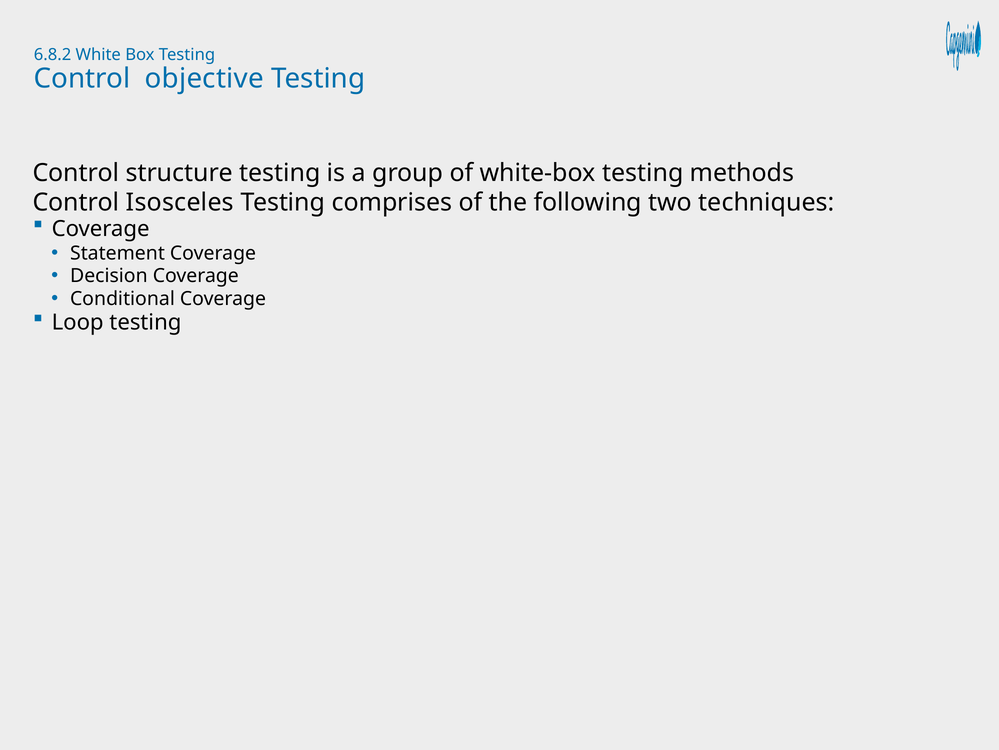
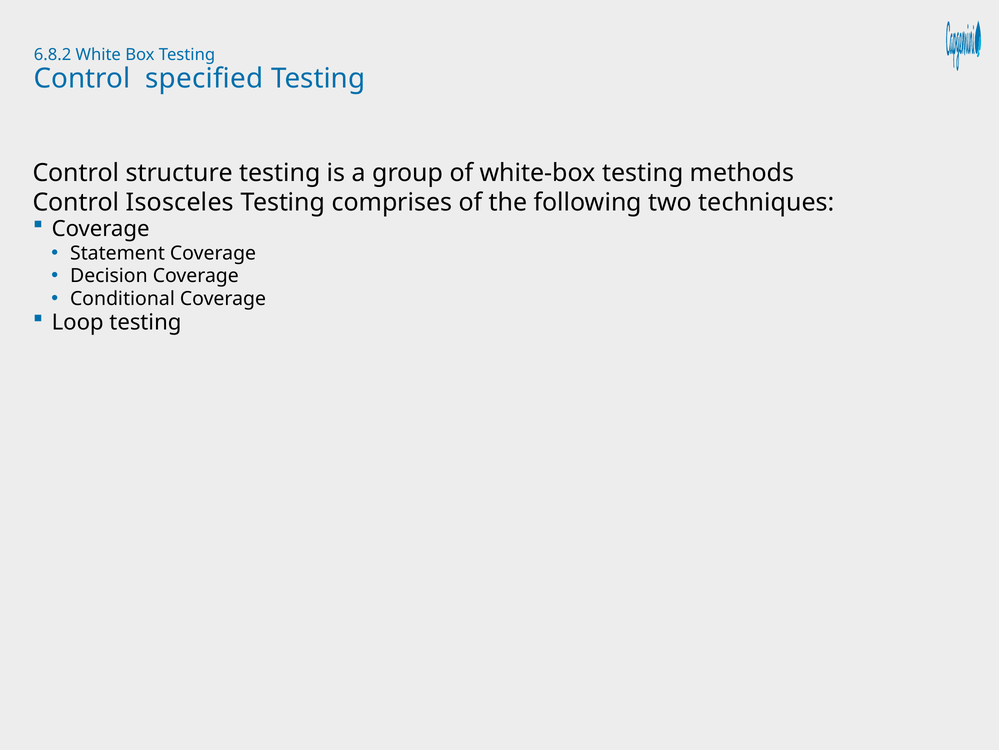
objective: objective -> specified
